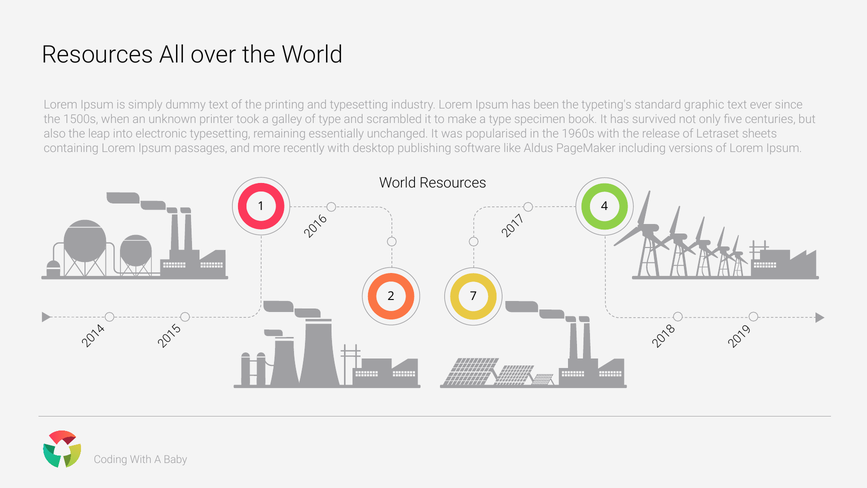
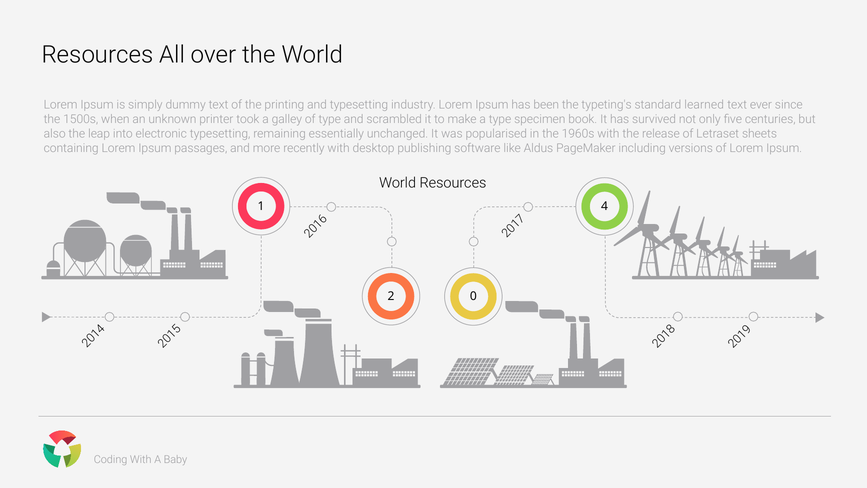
graphic: graphic -> learned
7 at (473, 296): 7 -> 0
